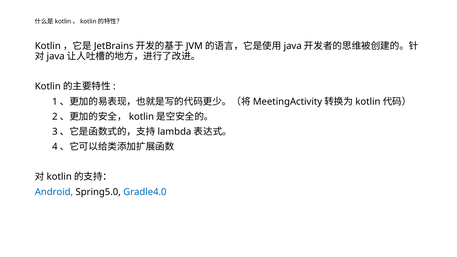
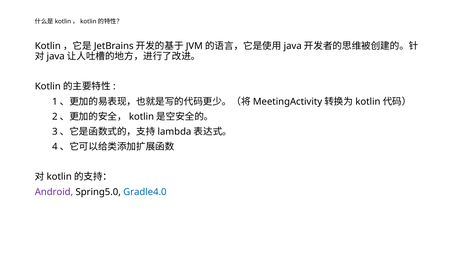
Android colour: blue -> purple
